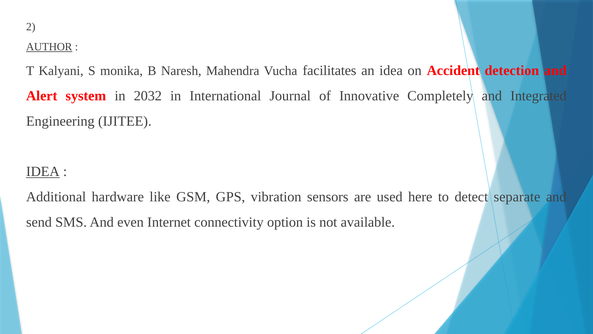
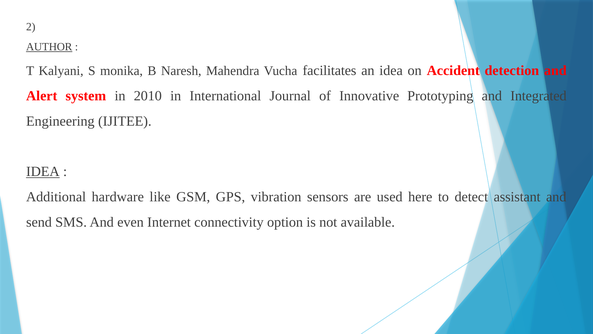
2032: 2032 -> 2010
Completely: Completely -> Prototyping
separate: separate -> assistant
